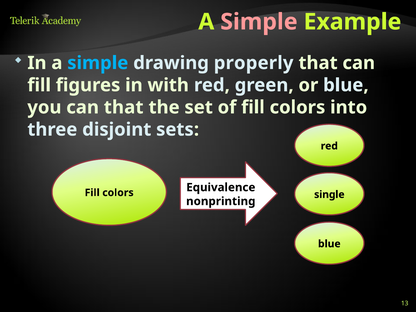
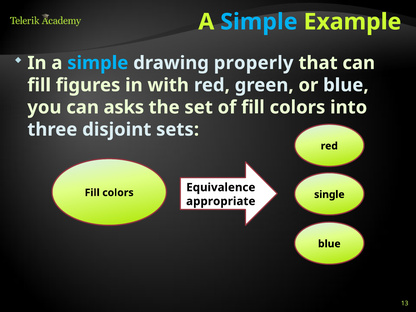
Simple at (259, 22) colour: pink -> light blue
can that: that -> asks
nonprinting: nonprinting -> appropriate
